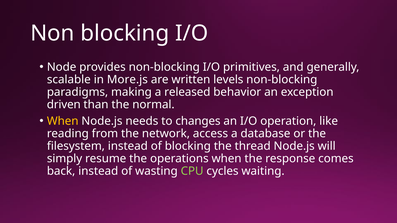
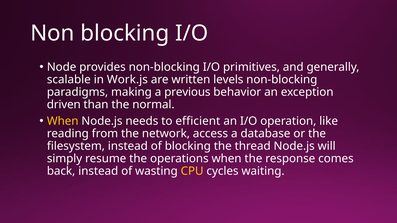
More.js: More.js -> Work.js
released: released -> previous
changes: changes -> efficient
CPU colour: light green -> yellow
